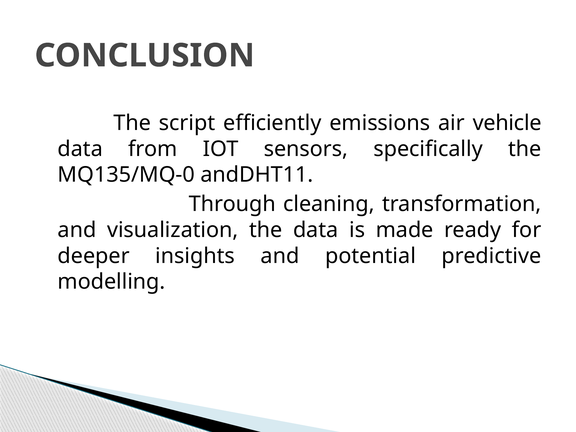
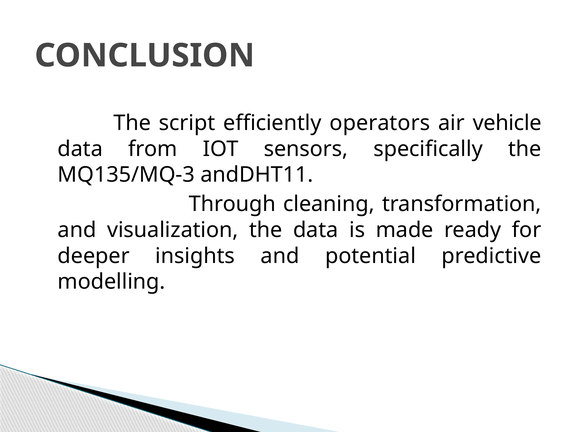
emissions: emissions -> operators
MQ135/MQ-0: MQ135/MQ-0 -> MQ135/MQ-3
